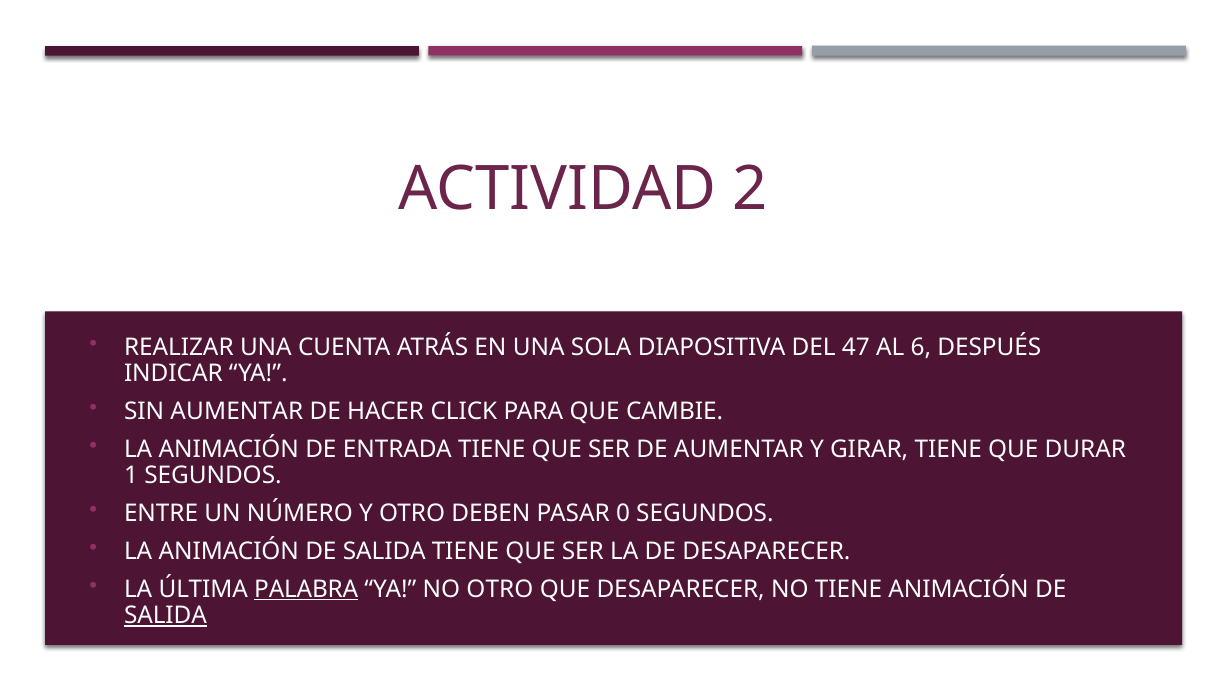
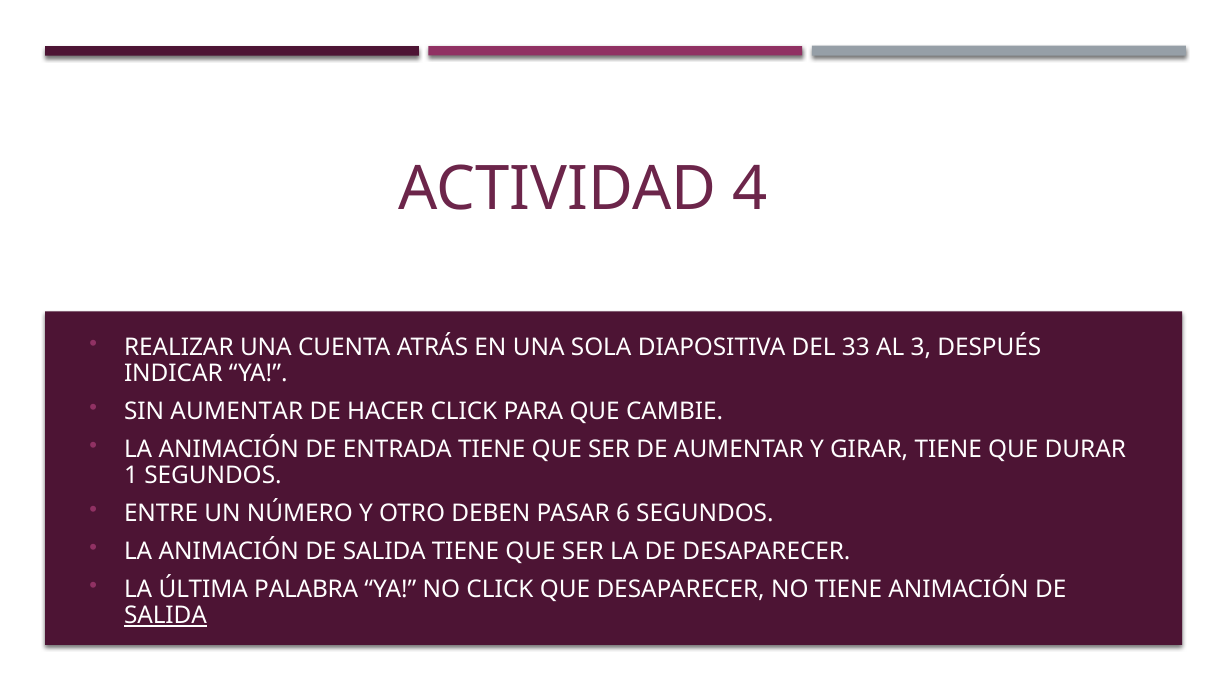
2: 2 -> 4
47: 47 -> 33
6: 6 -> 3
0: 0 -> 6
PALABRA underline: present -> none
NO OTRO: OTRO -> CLICK
